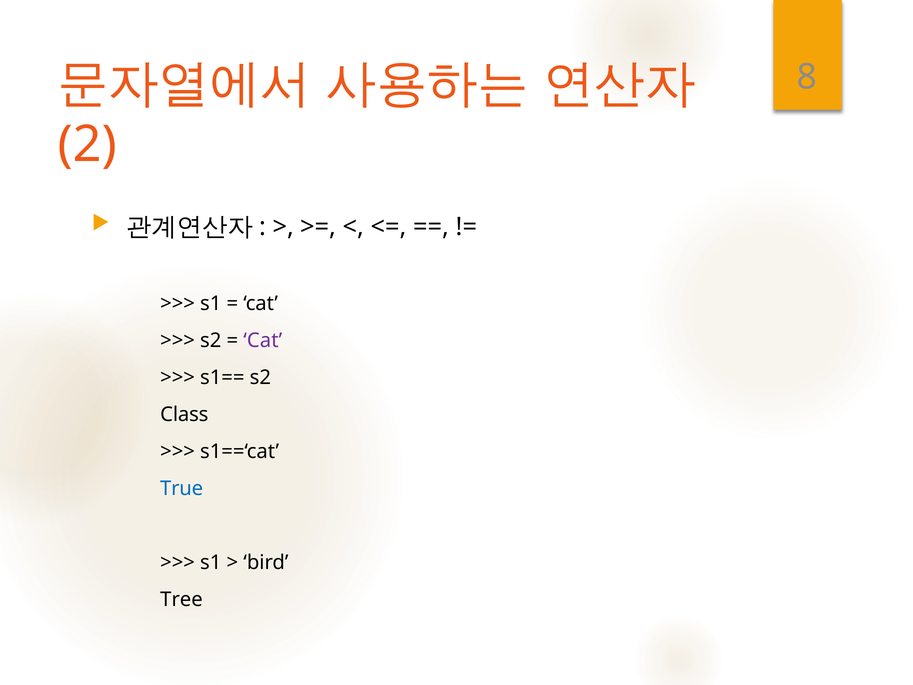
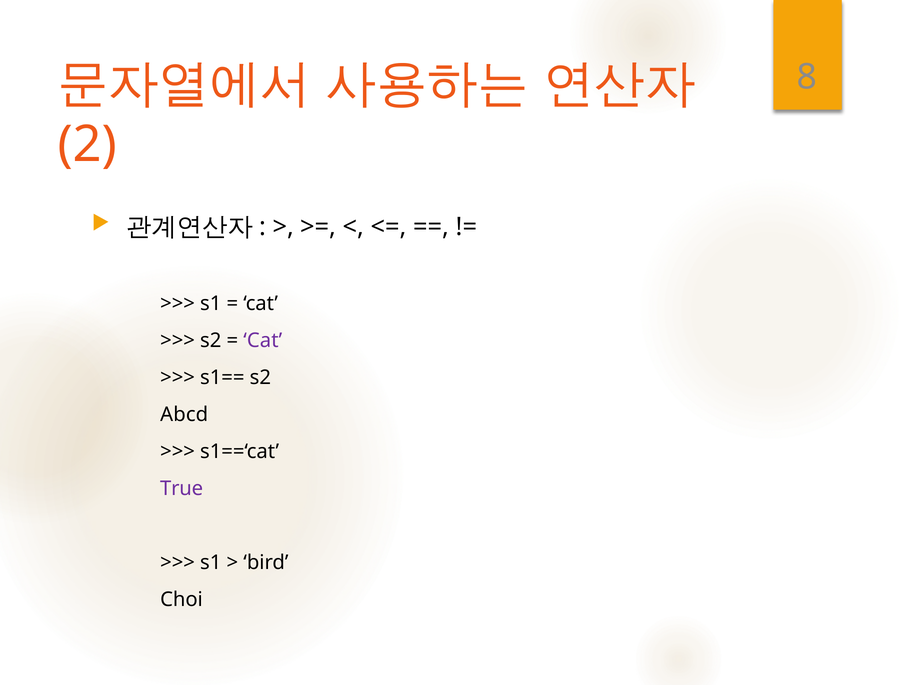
Class: Class -> Abcd
True colour: blue -> purple
Tree: Tree -> Choi
